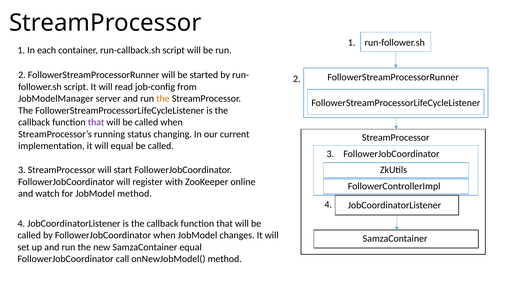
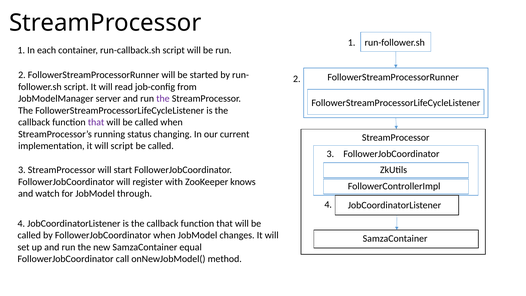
the at (163, 99) colour: orange -> purple
will equal: equal -> script
online: online -> knows
JobModel method: method -> through
